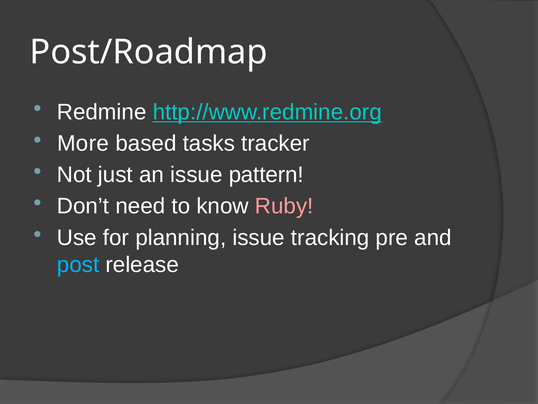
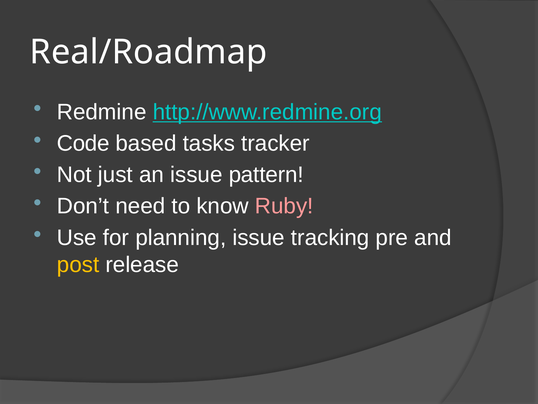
Post/Roadmap: Post/Roadmap -> Real/Roadmap
More: More -> Code
post colour: light blue -> yellow
